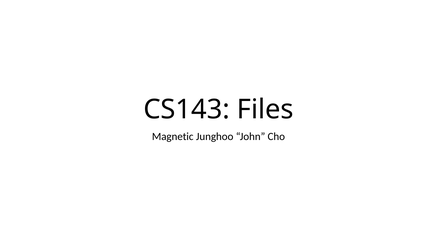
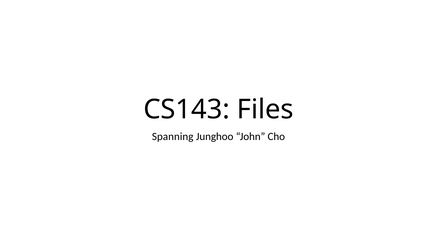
Magnetic: Magnetic -> Spanning
